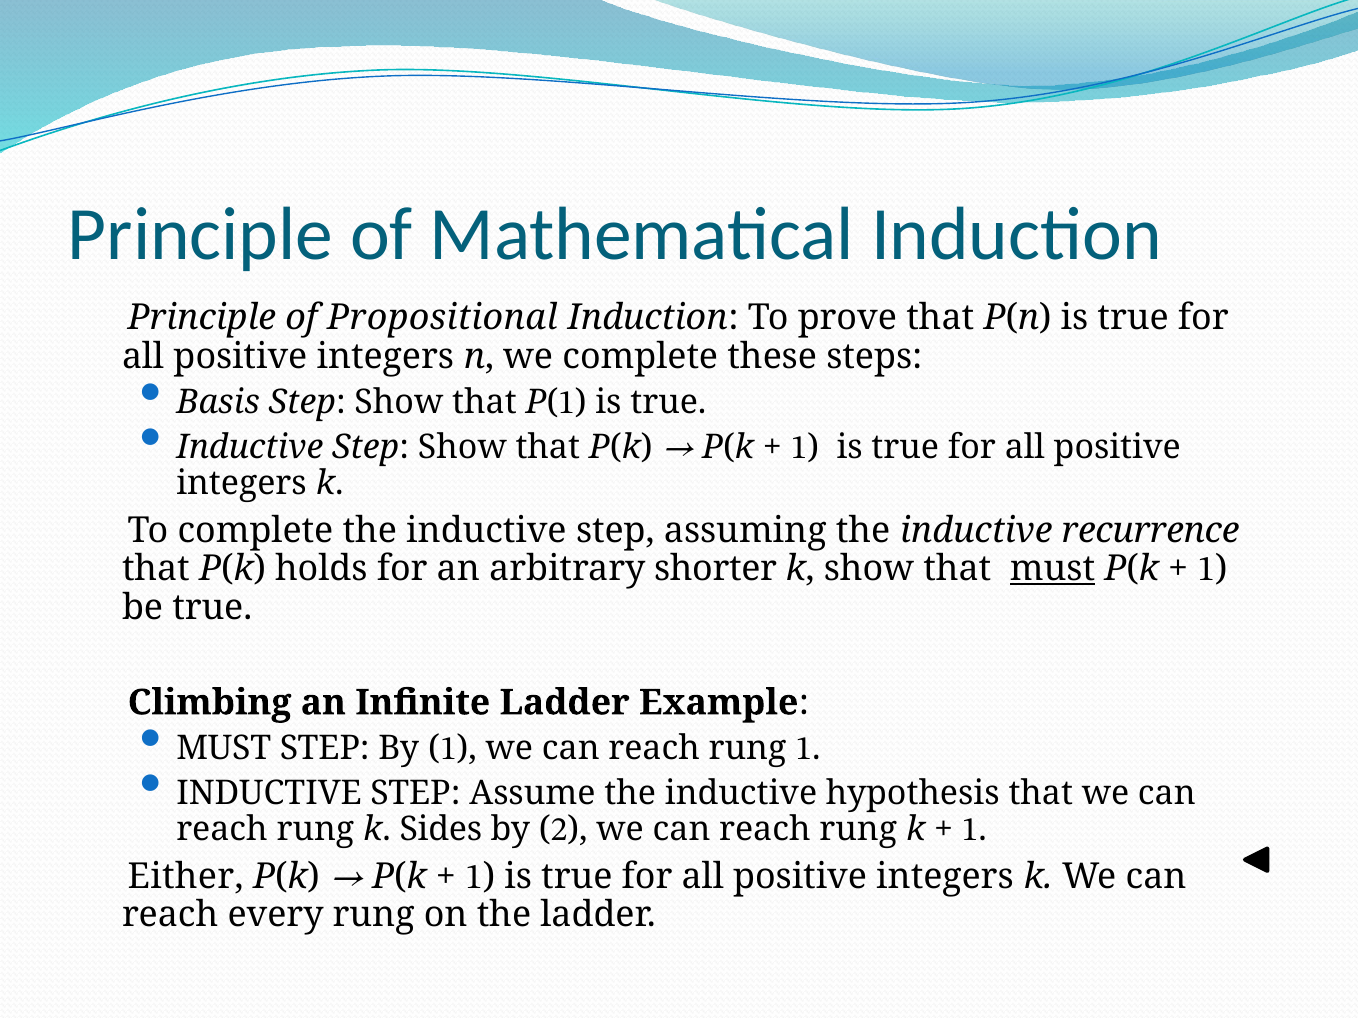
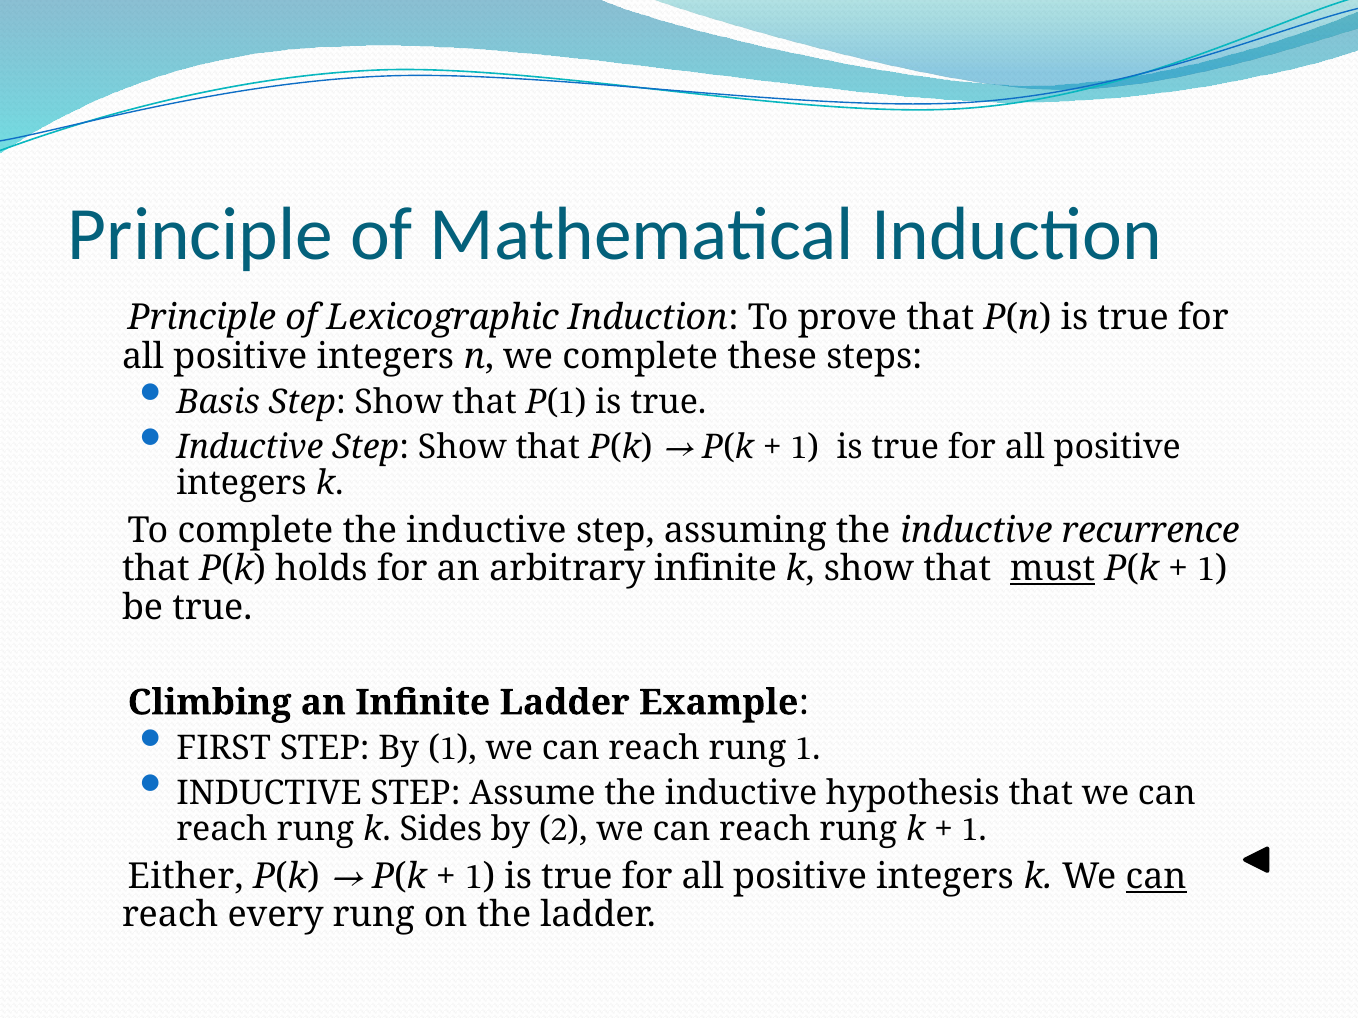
Propositional: Propositional -> Lexicographic
arbitrary shorter: shorter -> infinite
MUST at (224, 749): MUST -> FIRST
can at (1156, 877) underline: none -> present
